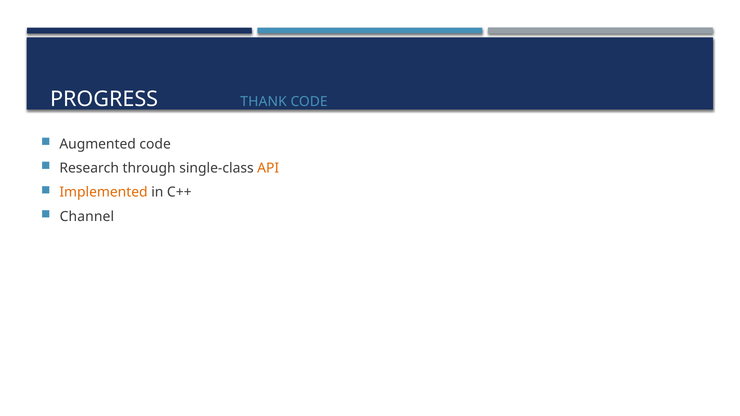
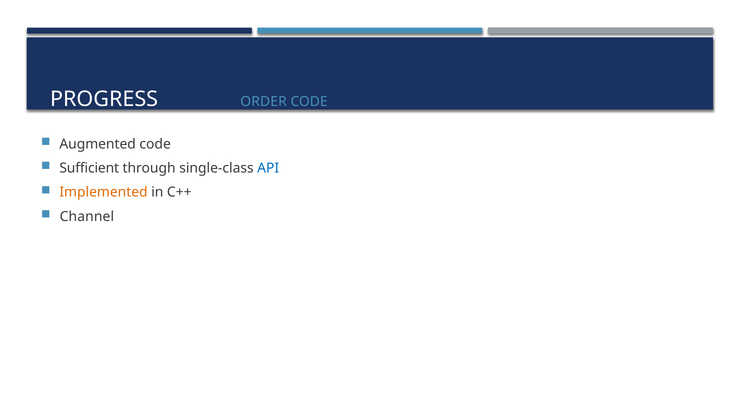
THANK: THANK -> ORDER
Research: Research -> Sufficient
API colour: orange -> blue
